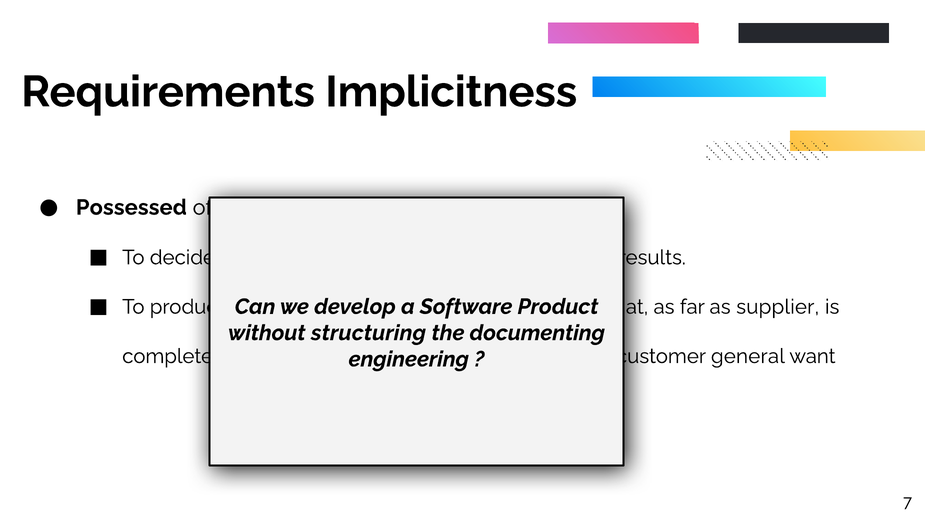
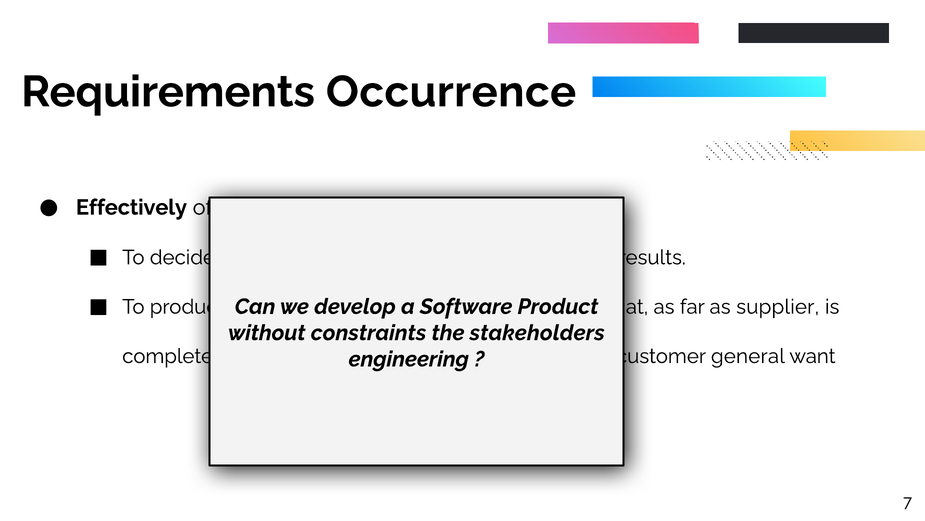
Implicitness: Implicitness -> Occurrence
Possessed: Possessed -> Effectively
structuring: structuring -> constraints
documenting: documenting -> stakeholders
